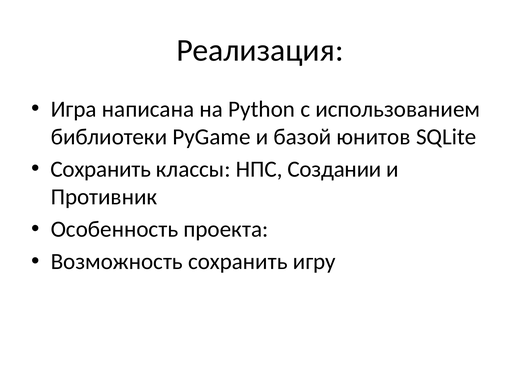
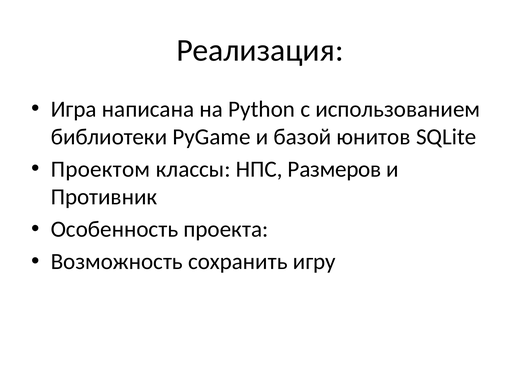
Сохранить at (101, 169): Сохранить -> Проектом
Создании: Создании -> Размеров
